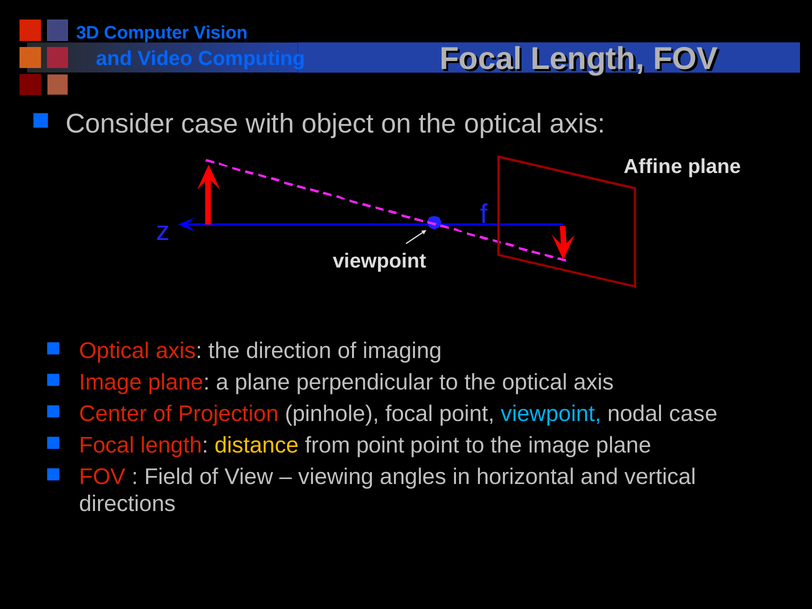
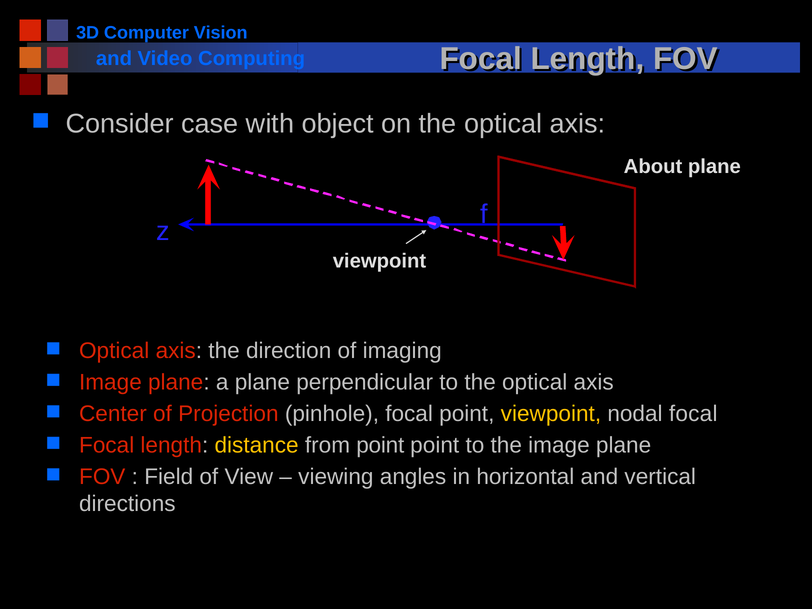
Affine: Affine -> About
viewpoint at (551, 414) colour: light blue -> yellow
nodal case: case -> focal
